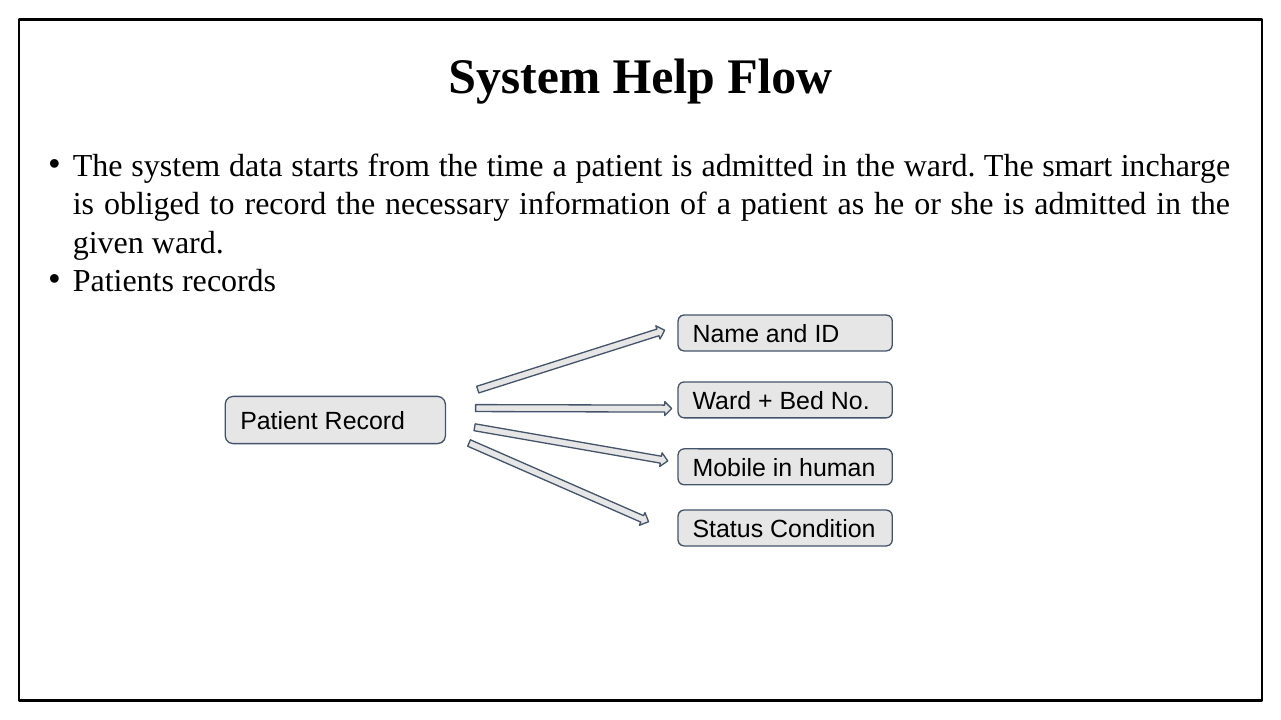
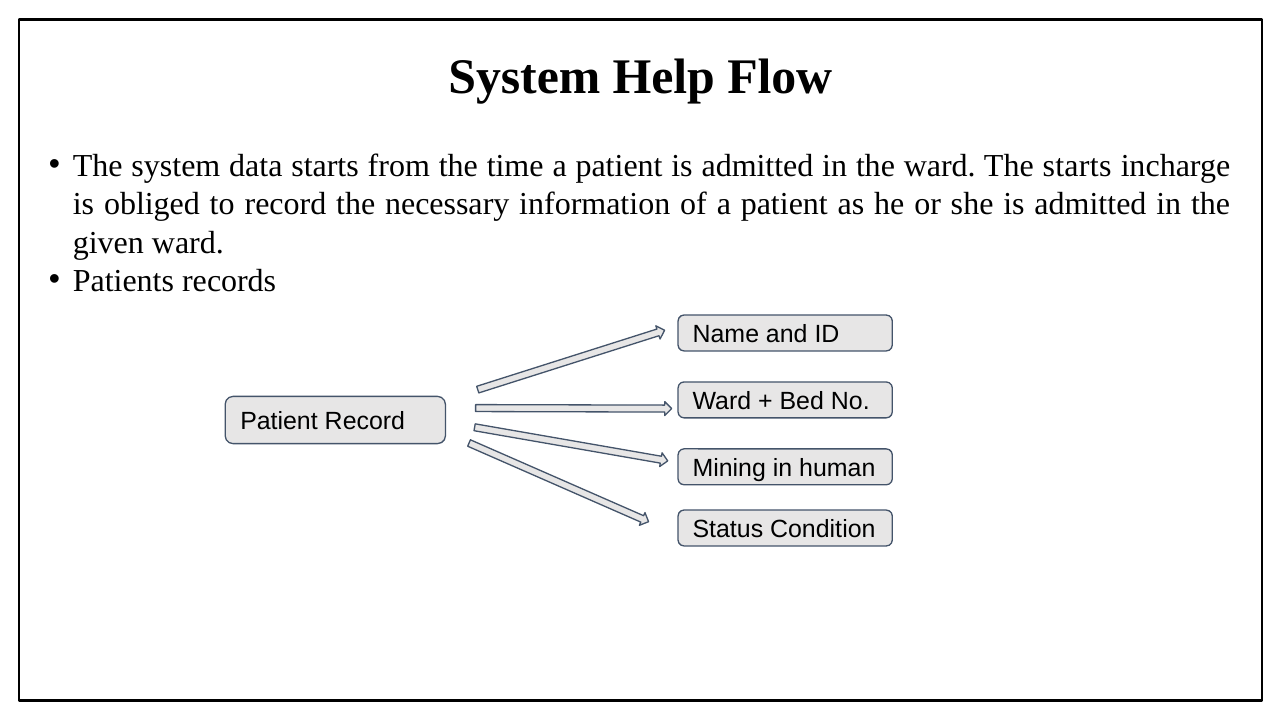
The smart: smart -> starts
Mobile: Mobile -> Mining
